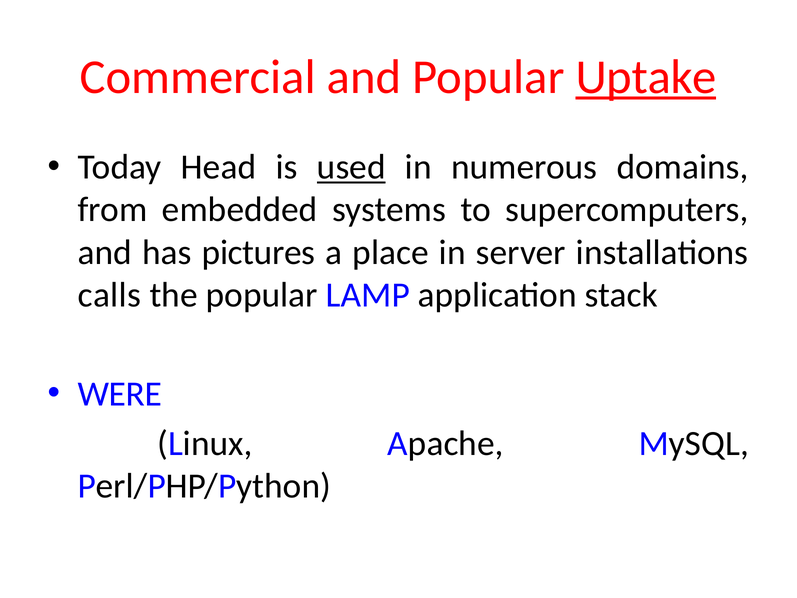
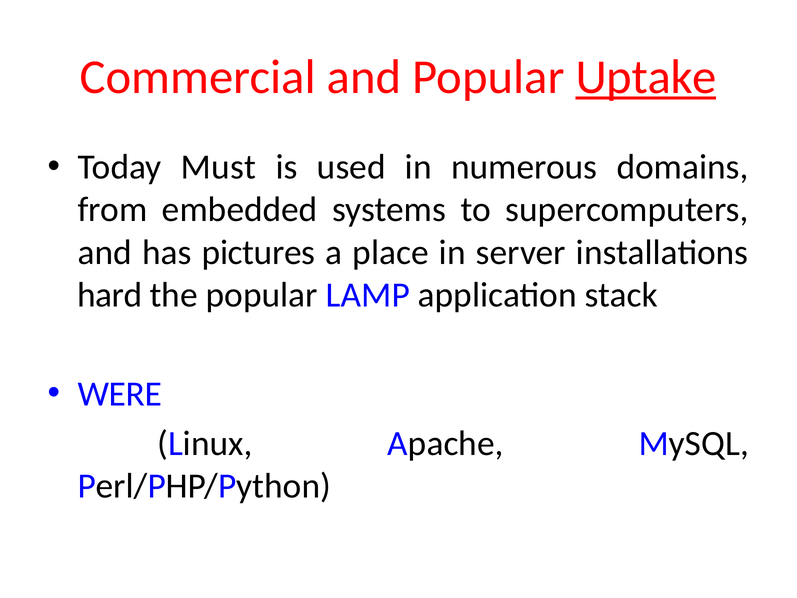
Head: Head -> Must
used underline: present -> none
calls: calls -> hard
